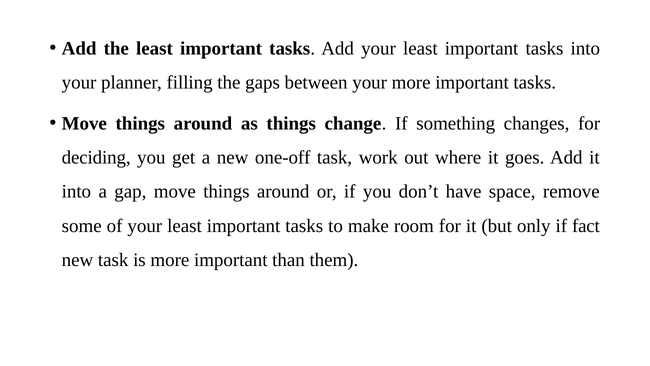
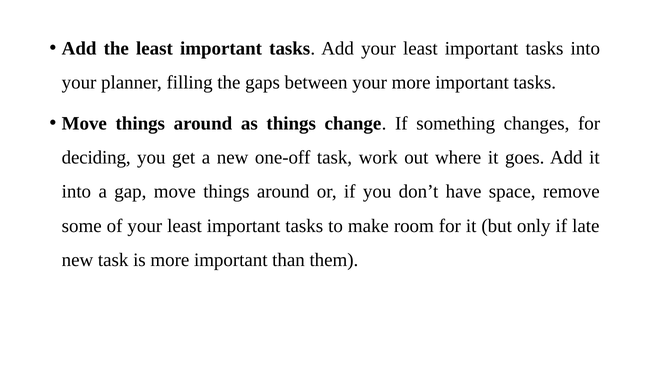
fact: fact -> late
